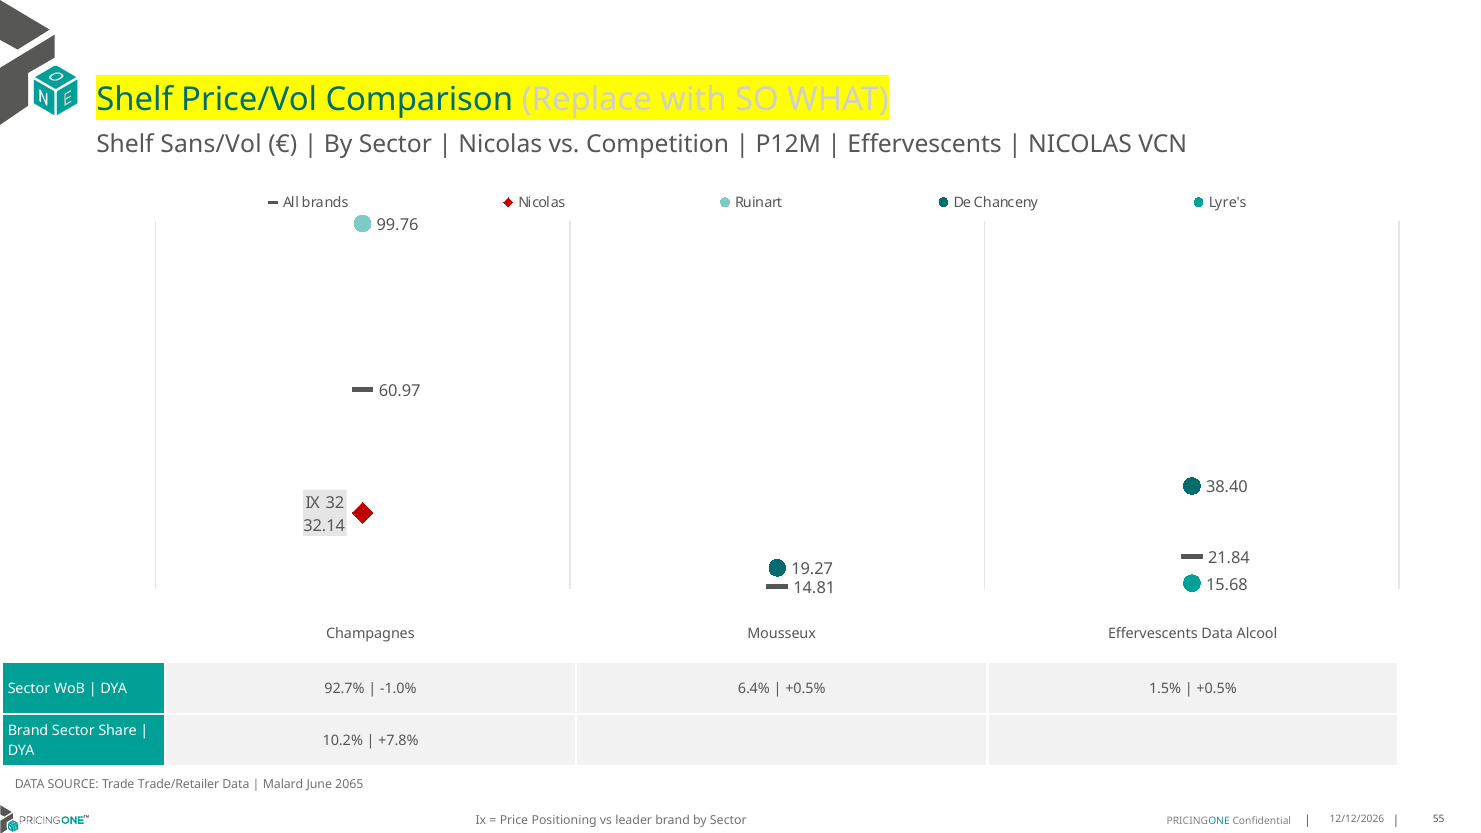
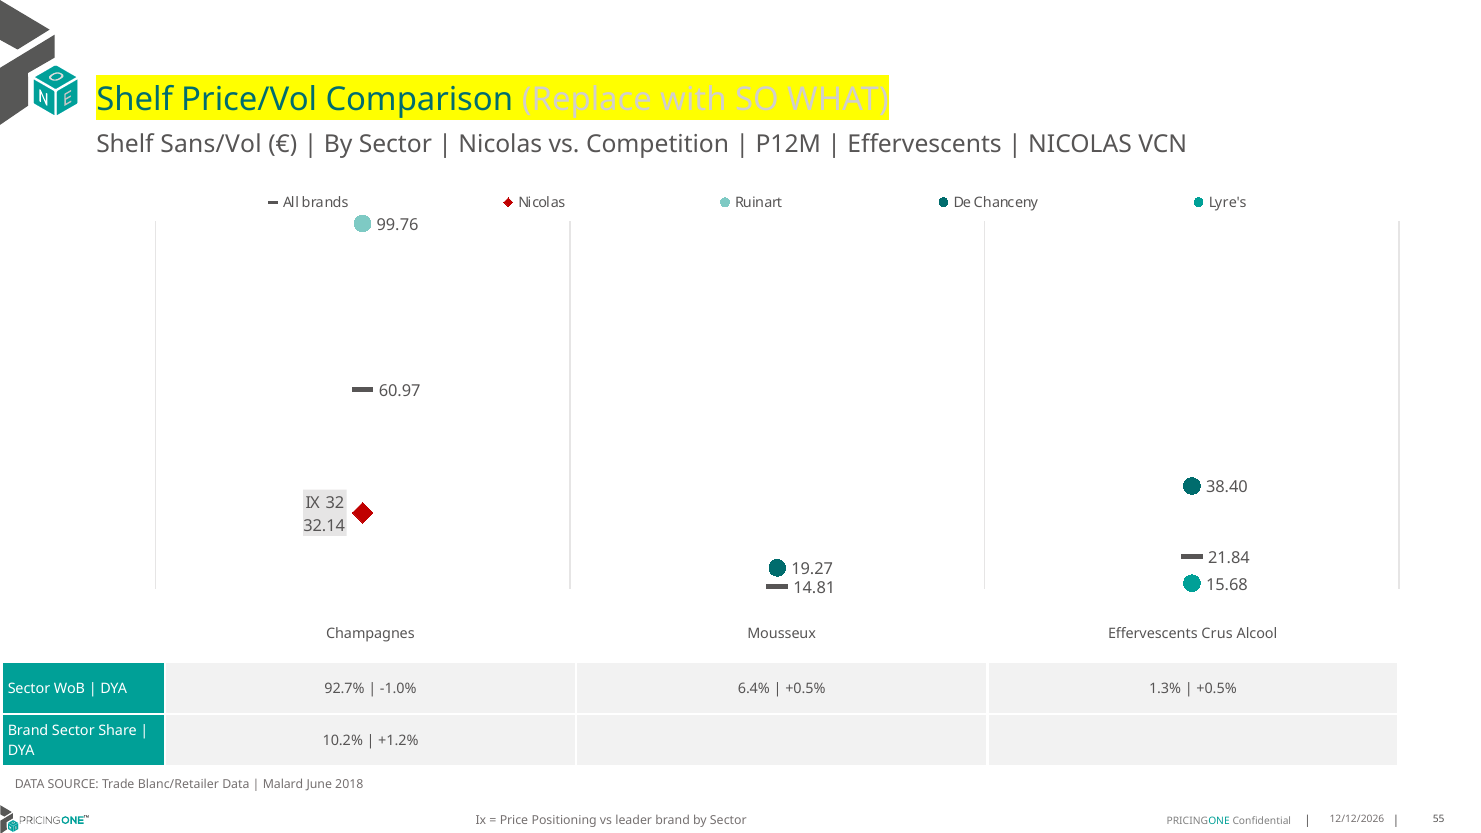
Effervescents Data: Data -> Crus
1.5%: 1.5% -> 1.3%
+7.8%: +7.8% -> +1.2%
Trade/Retailer: Trade/Retailer -> Blanc/Retailer
2065: 2065 -> 2018
